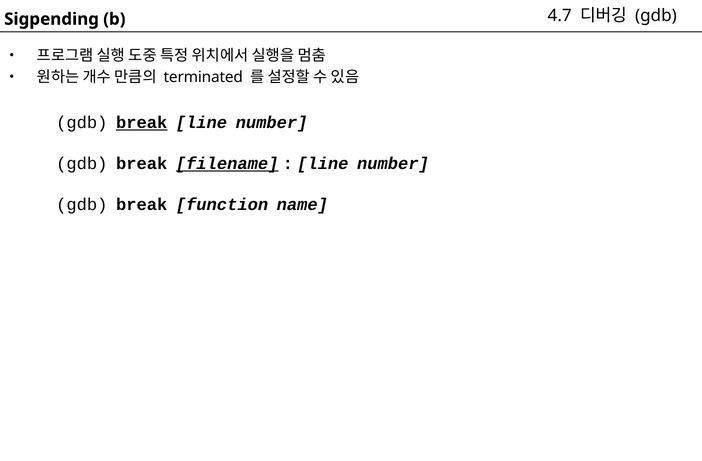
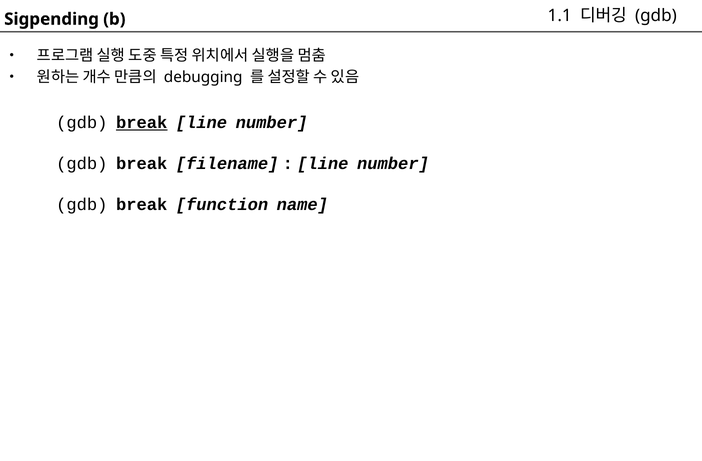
4.7: 4.7 -> 1.1
terminated: terminated -> debugging
filename underline: present -> none
